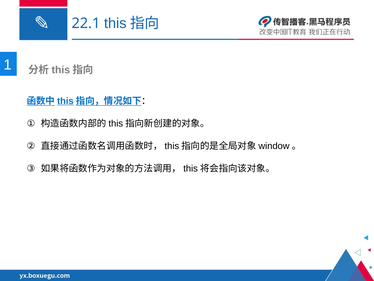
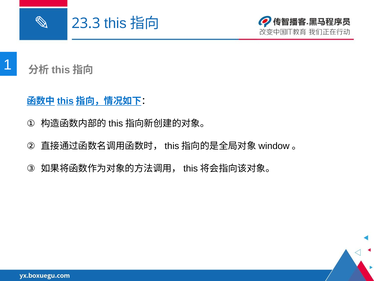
22.1: 22.1 -> 23.3
